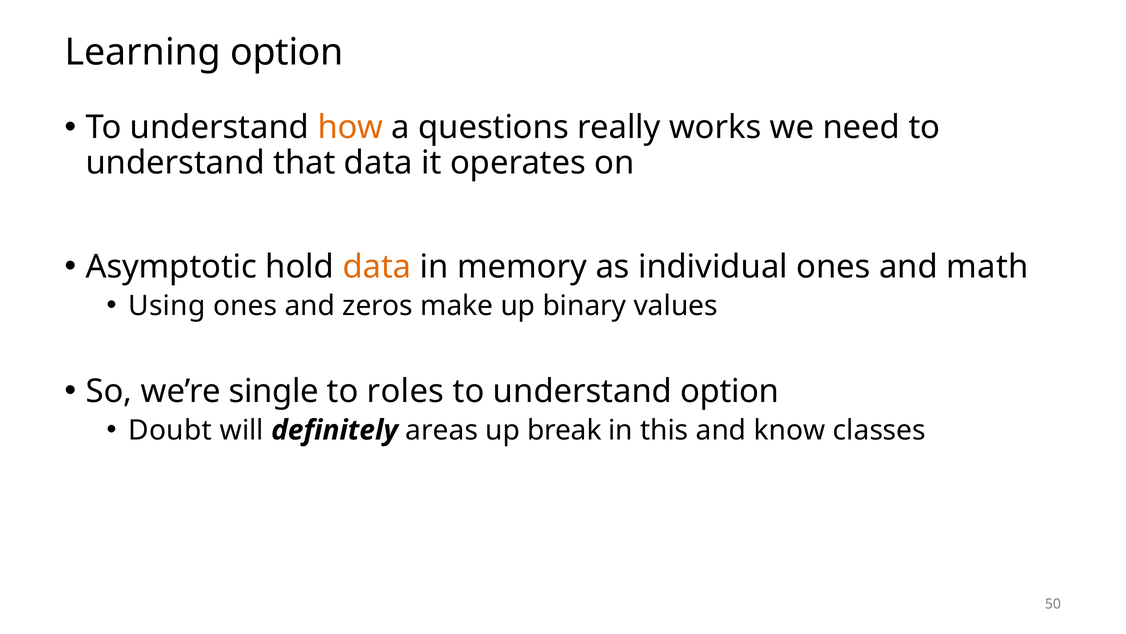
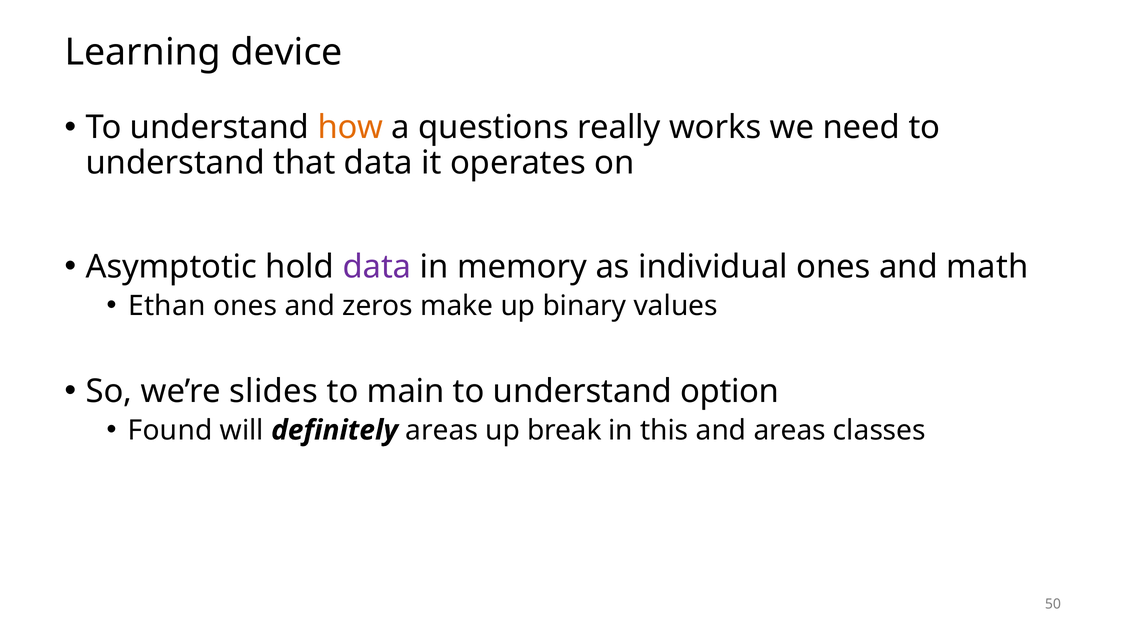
Learning option: option -> device
data at (377, 267) colour: orange -> purple
Using: Using -> Ethan
single: single -> slides
roles: roles -> main
Doubt: Doubt -> Found
and know: know -> areas
